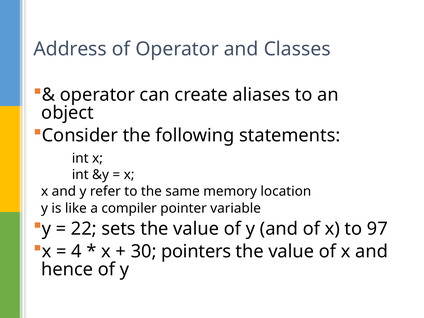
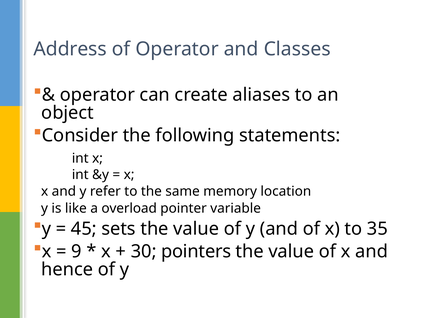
compiler: compiler -> overload
22: 22 -> 45
97: 97 -> 35
4: 4 -> 9
